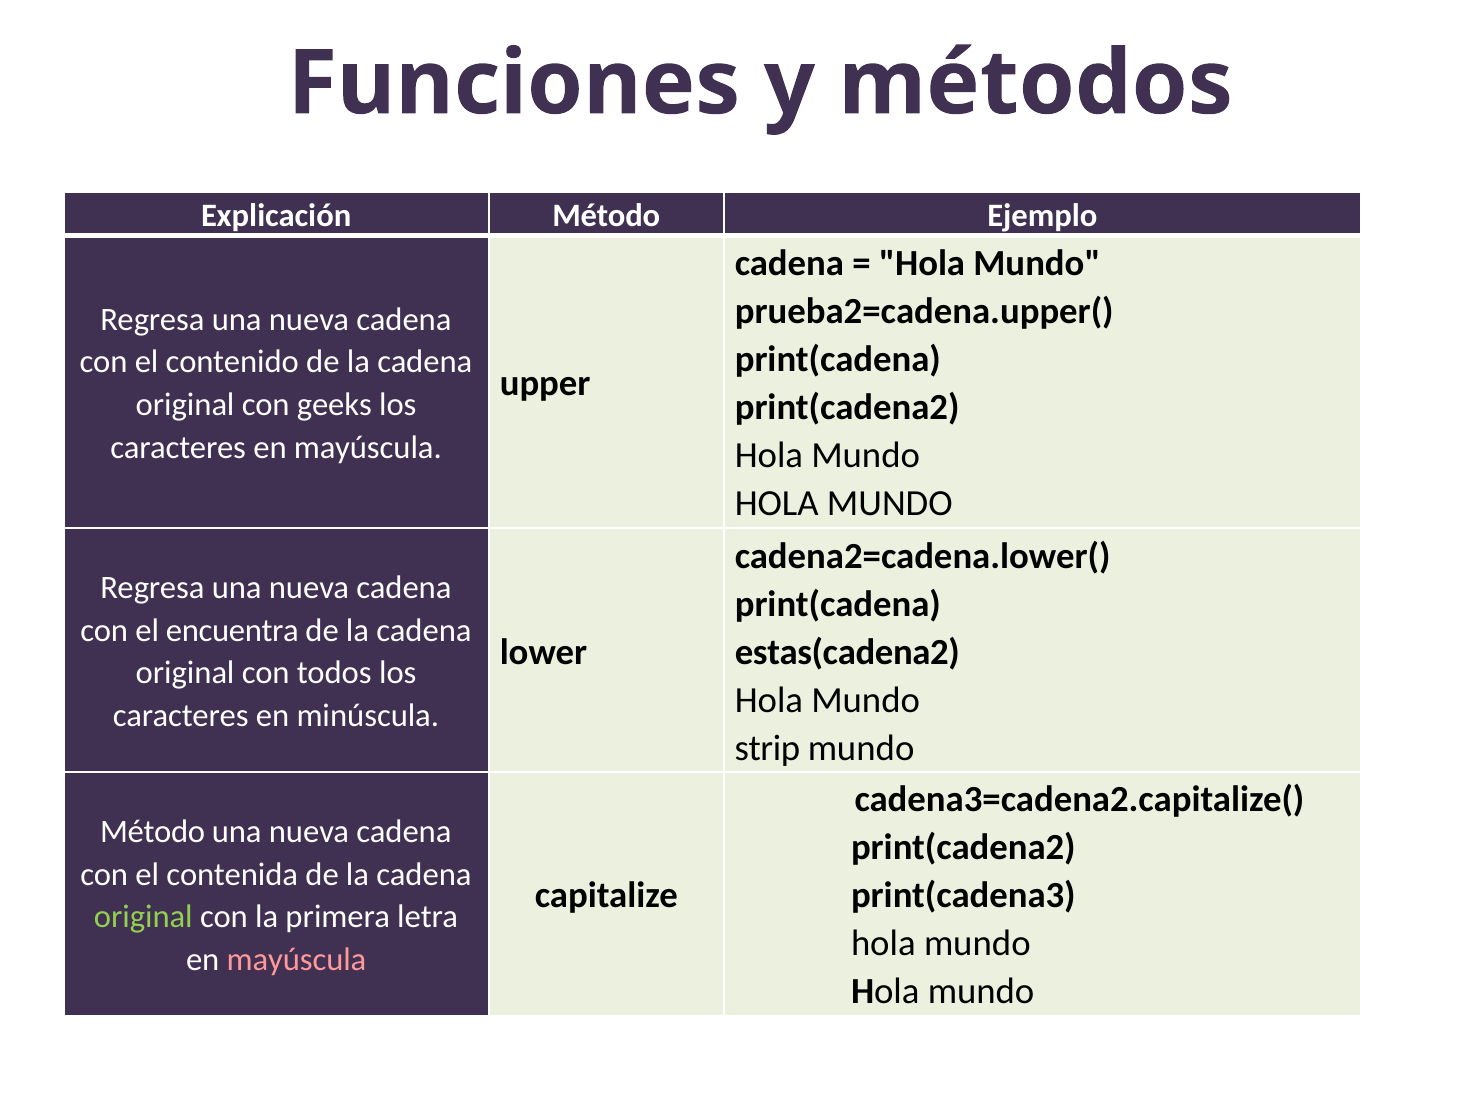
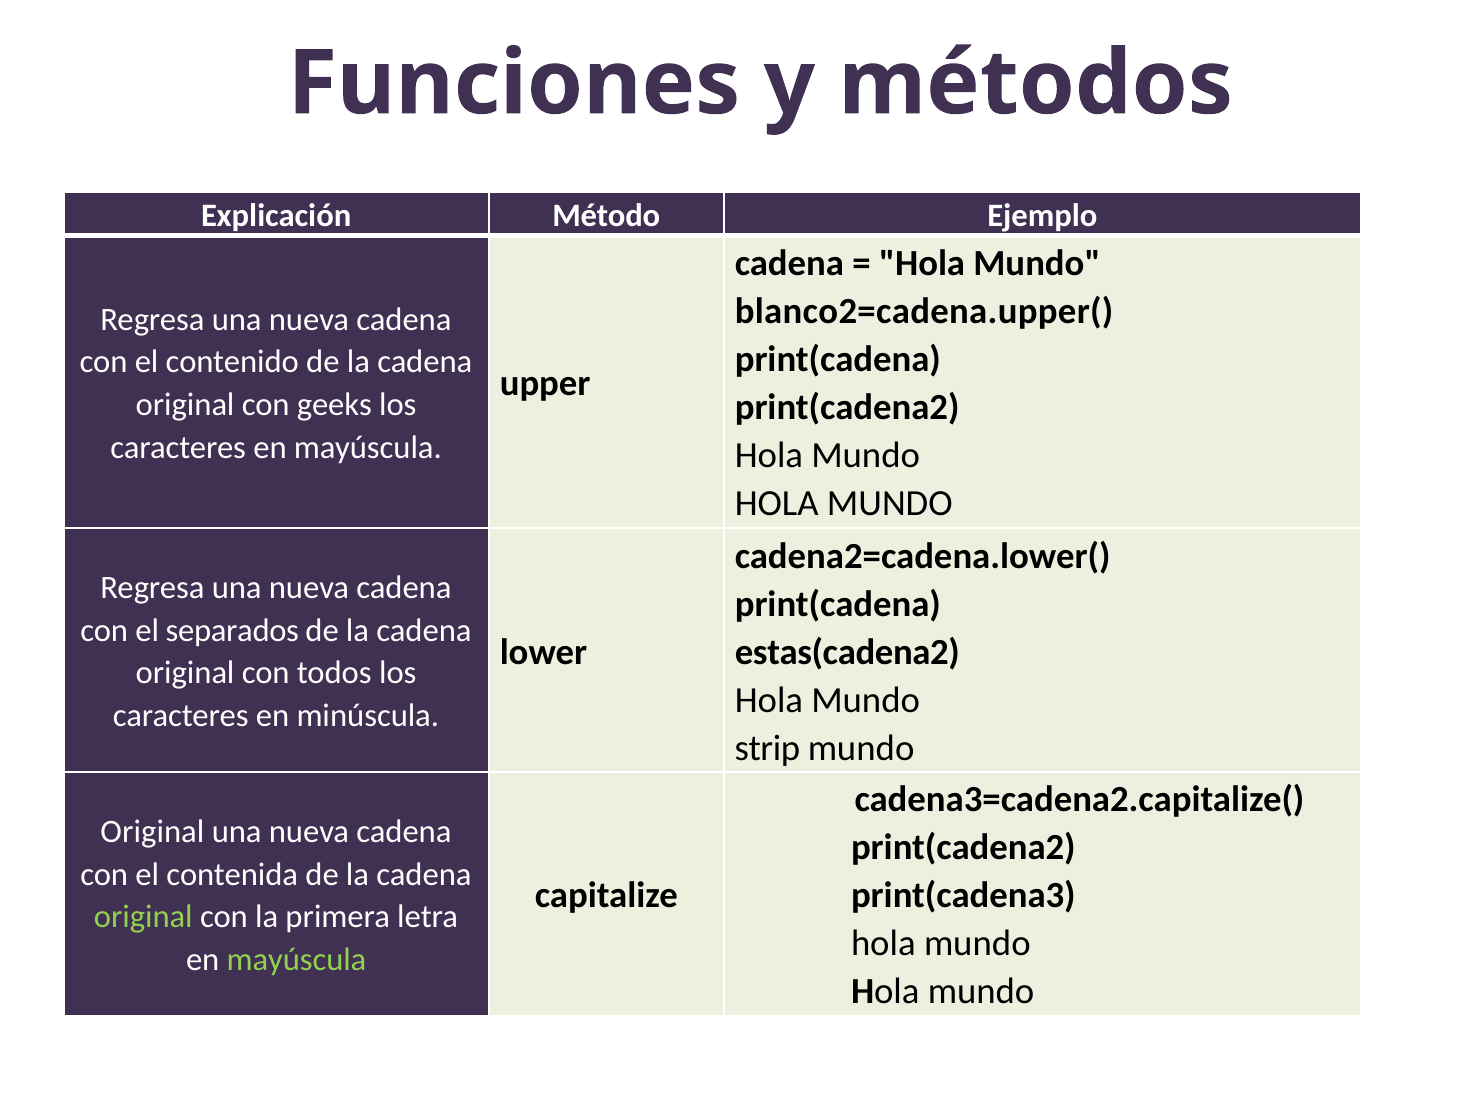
prueba2=cadena.upper(: prueba2=cadena.upper( -> blanco2=cadena.upper(
encuentra: encuentra -> separados
Método at (153, 832): Método -> Original
mayúscula at (297, 960) colour: pink -> light green
